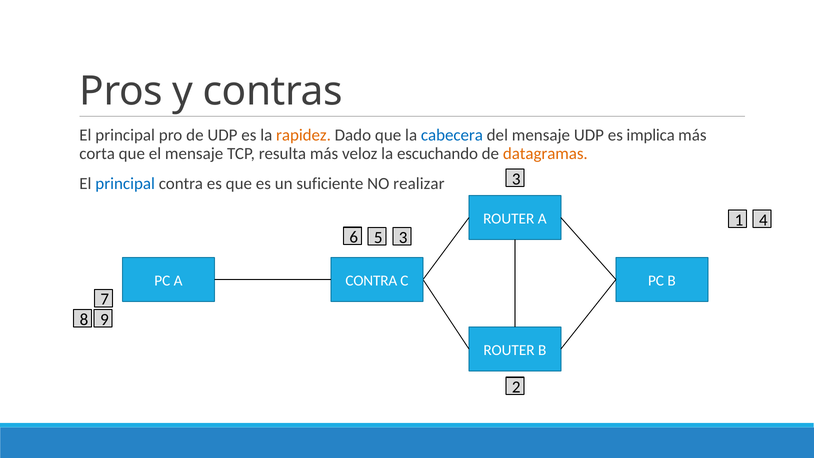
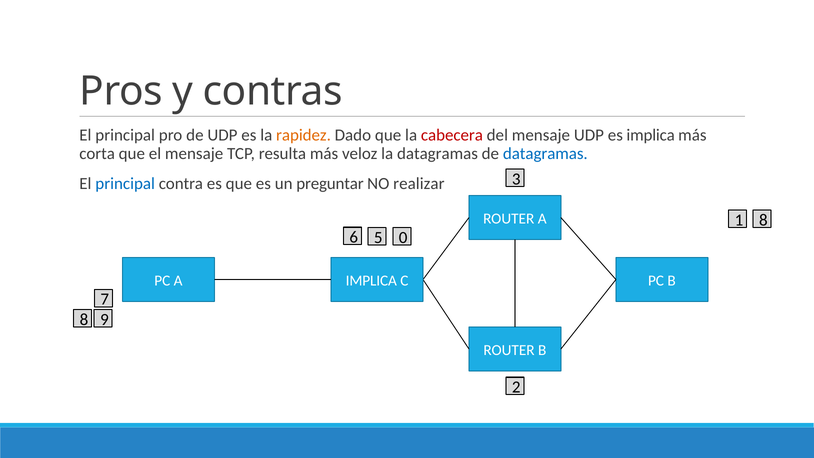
cabecera colour: blue -> red
la escuchando: escuchando -> datagramas
datagramas at (545, 154) colour: orange -> blue
suficiente: suficiente -> preguntar
1 4: 4 -> 8
5 3: 3 -> 0
CONTRA at (371, 281): CONTRA -> IMPLICA
